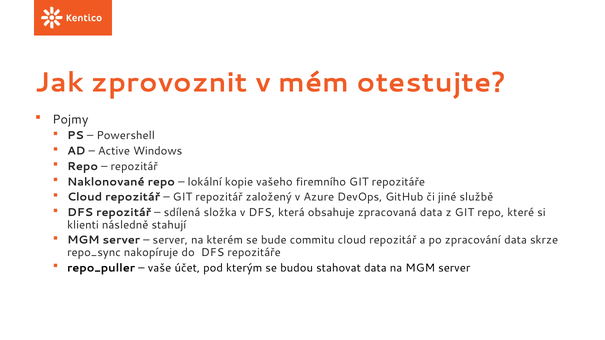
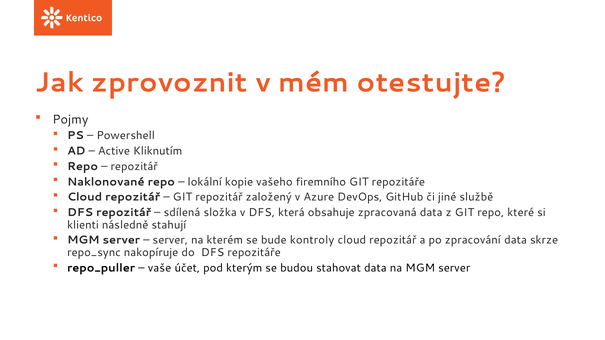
Windows: Windows -> Kliknutím
commitu: commitu -> kontroly
